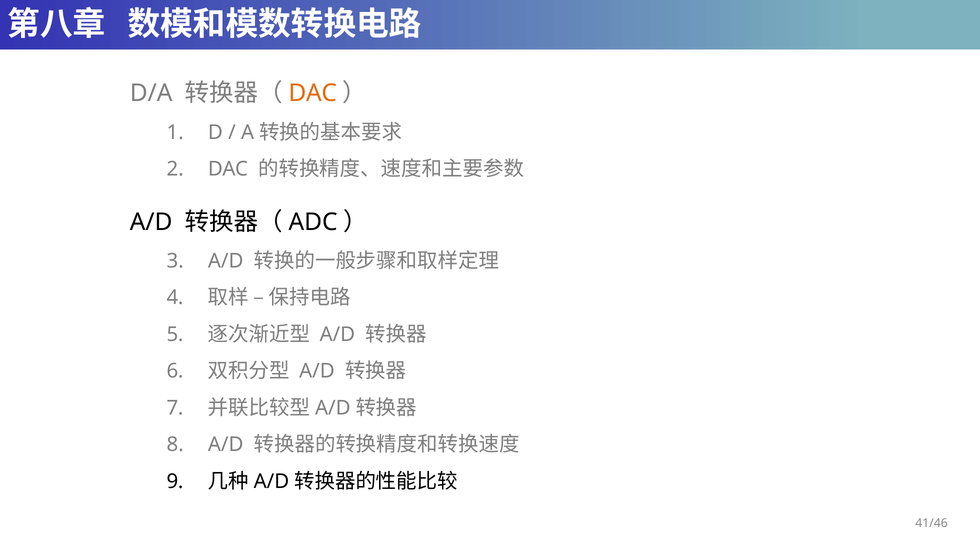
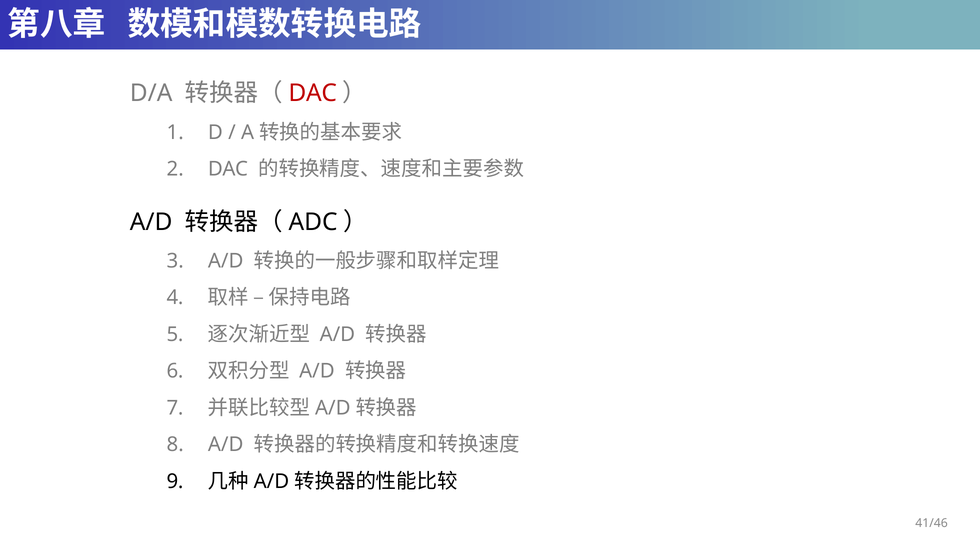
DAC at (313, 93) colour: orange -> red
